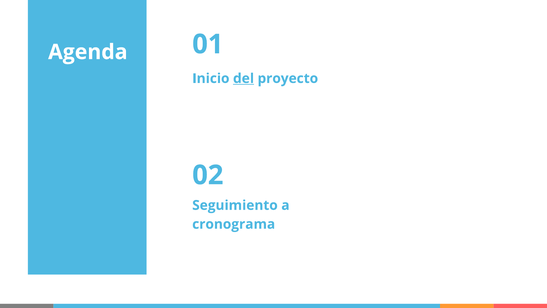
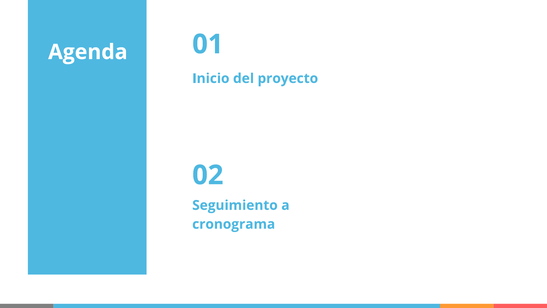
del underline: present -> none
